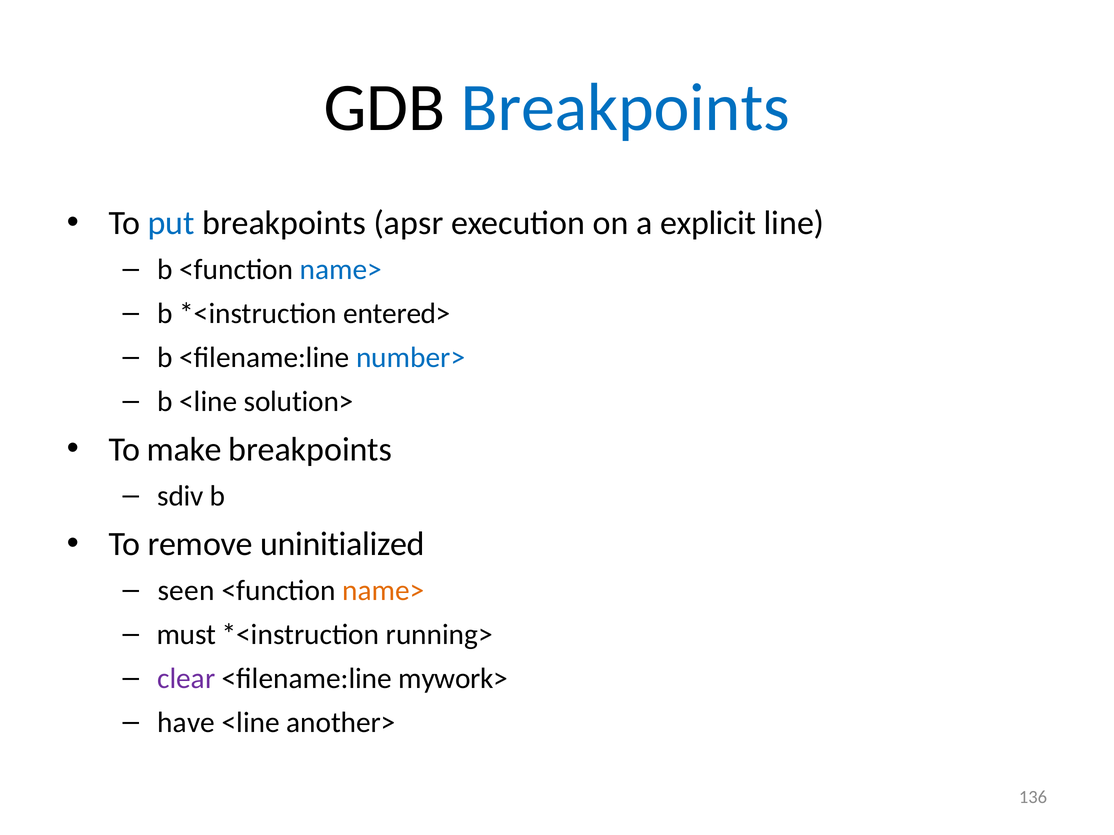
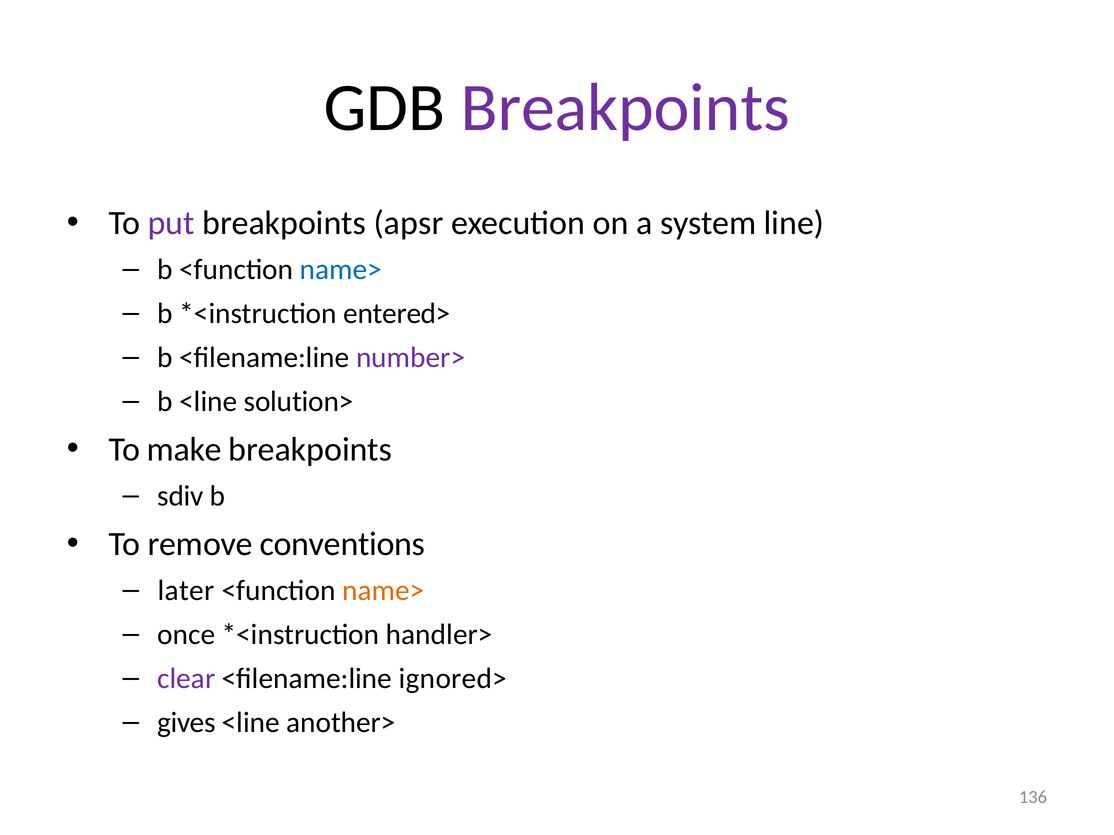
Breakpoints at (625, 108) colour: blue -> purple
put colour: blue -> purple
explicit: explicit -> system
number> colour: blue -> purple
uninitialized: uninitialized -> conventions
seen: seen -> later
must: must -> once
running>: running> -> handler>
mywork>: mywork> -> ignored>
have: have -> gives
